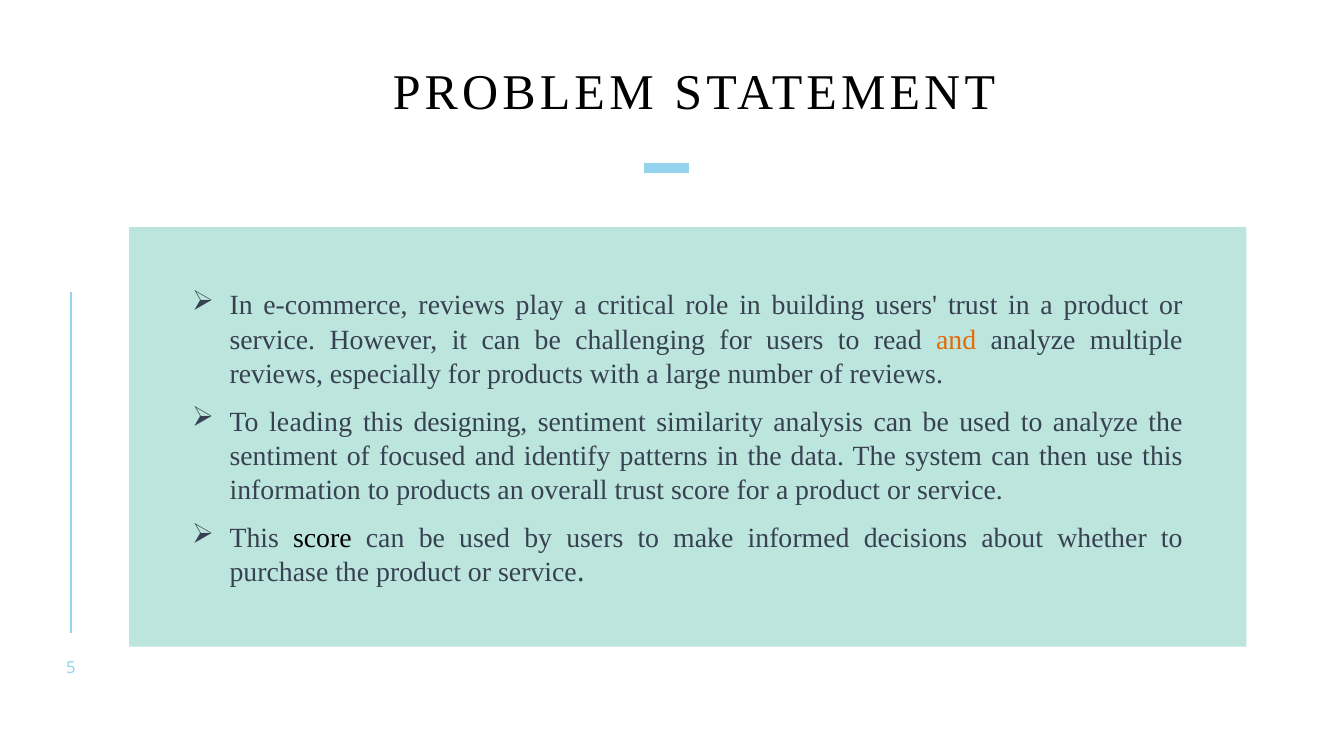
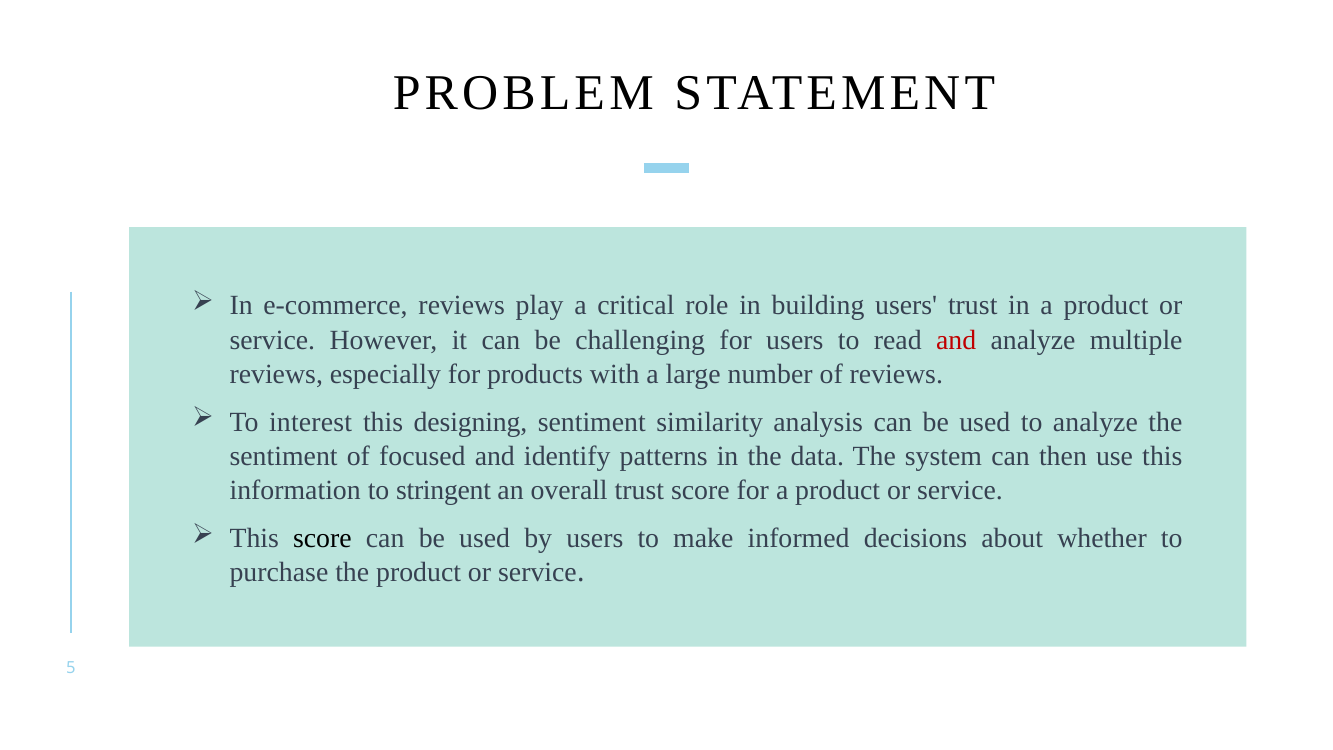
and at (956, 340) colour: orange -> red
leading: leading -> interest
to products: products -> stringent
